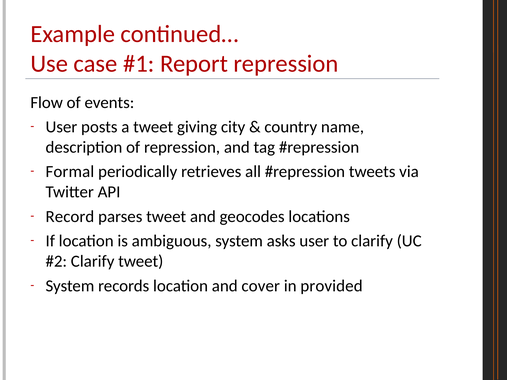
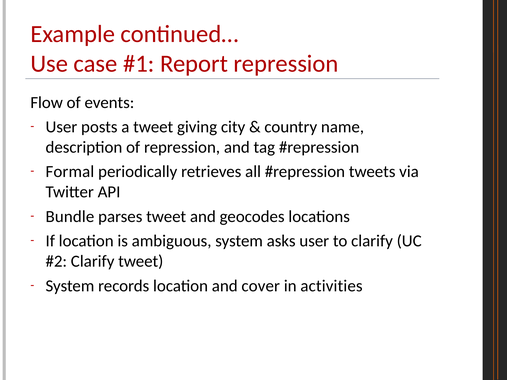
Record: Record -> Bundle
provided: provided -> activities
